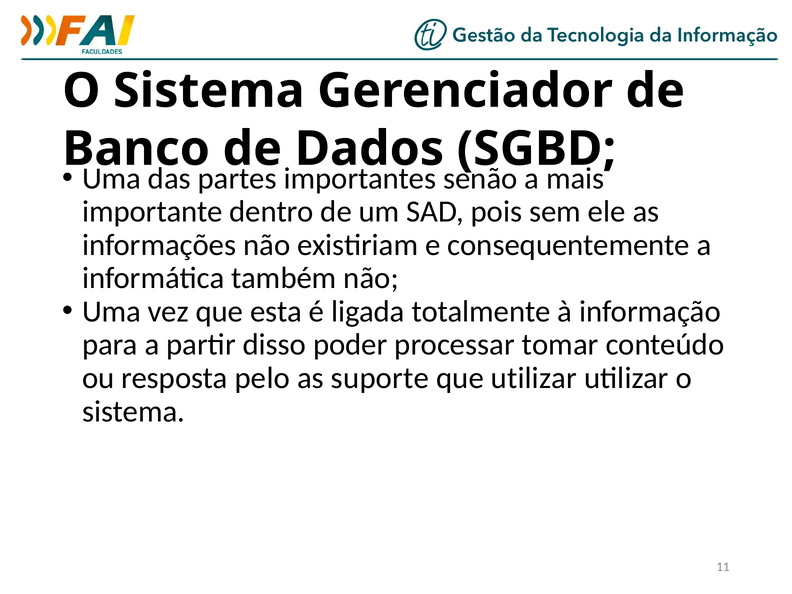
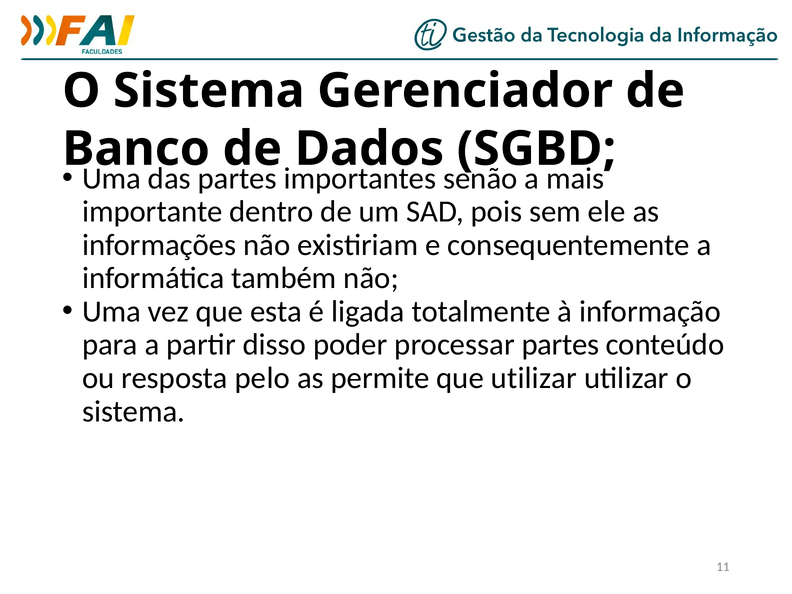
processar tomar: tomar -> partes
suporte: suporte -> permite
